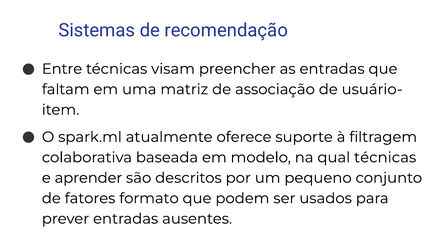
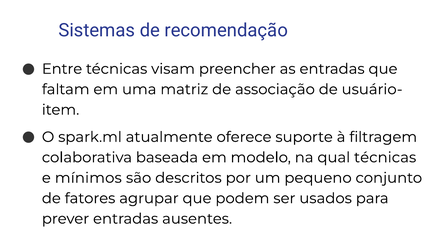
aprender: aprender -> mínimos
formato: formato -> agrupar
